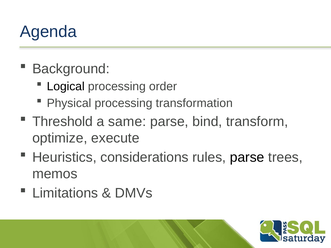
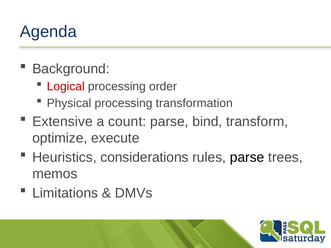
Logical colour: black -> red
Threshold: Threshold -> Extensive
same: same -> count
